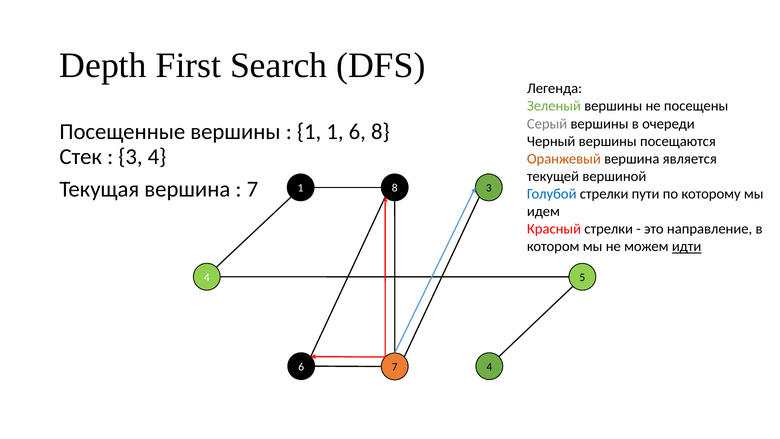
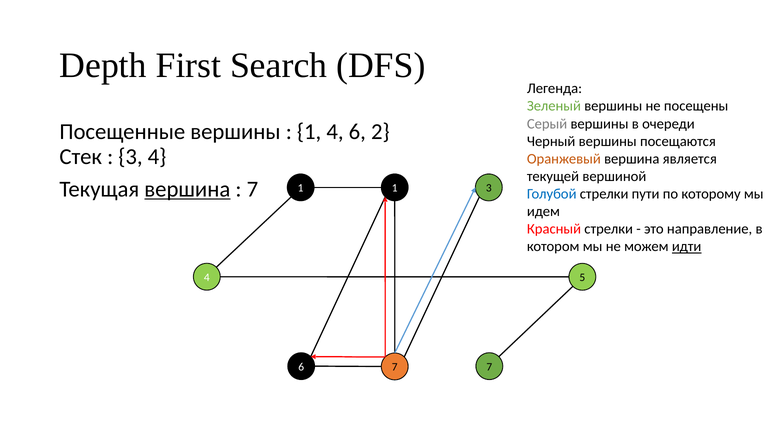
1 at (335, 132): 1 -> 4
6 8: 8 -> 2
вершина at (187, 189) underline: none -> present
1 8: 8 -> 1
7 4: 4 -> 7
